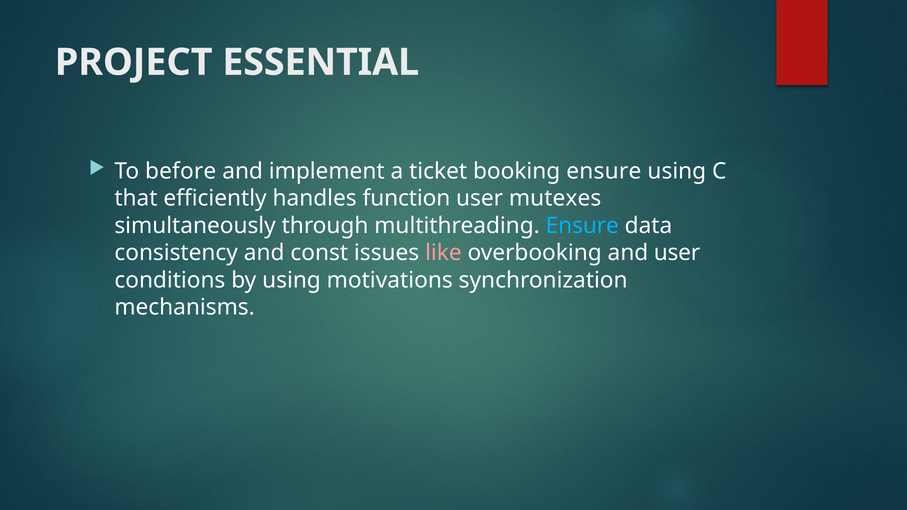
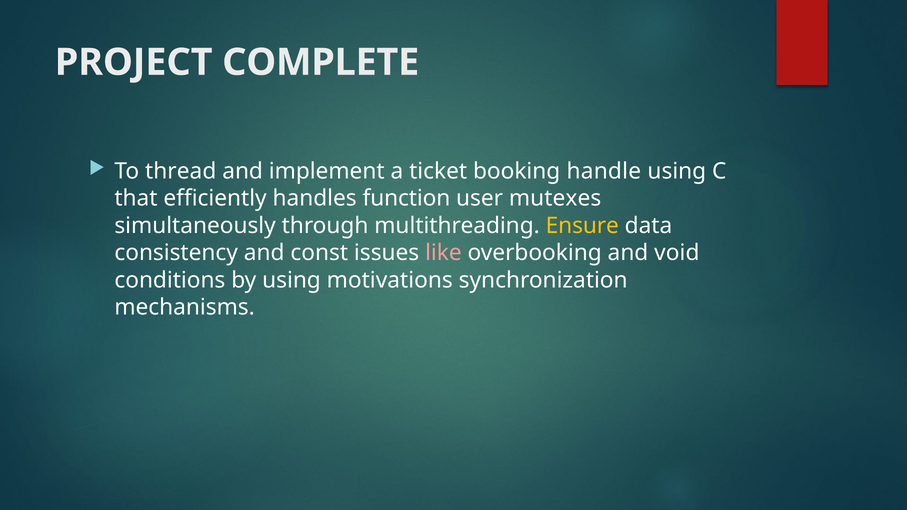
ESSENTIAL: ESSENTIAL -> COMPLETE
before: before -> thread
booking ensure: ensure -> handle
Ensure at (582, 226) colour: light blue -> yellow
and user: user -> void
